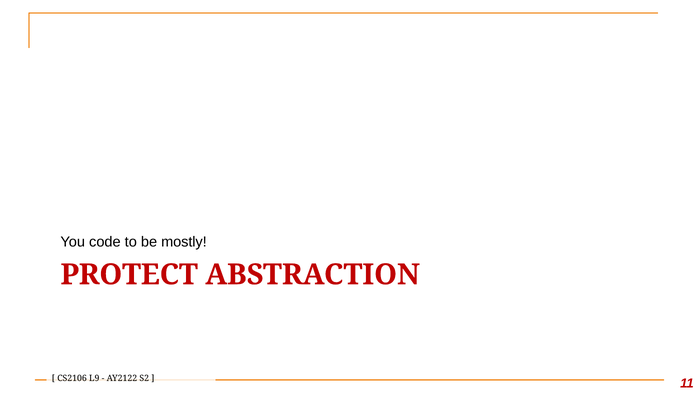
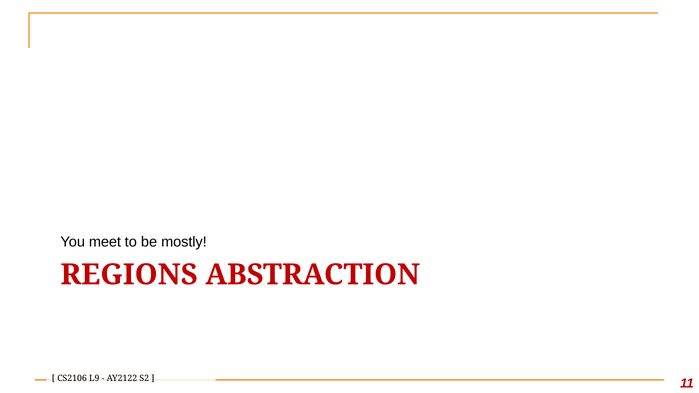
code: code -> meet
PROTECT: PROTECT -> REGIONS
